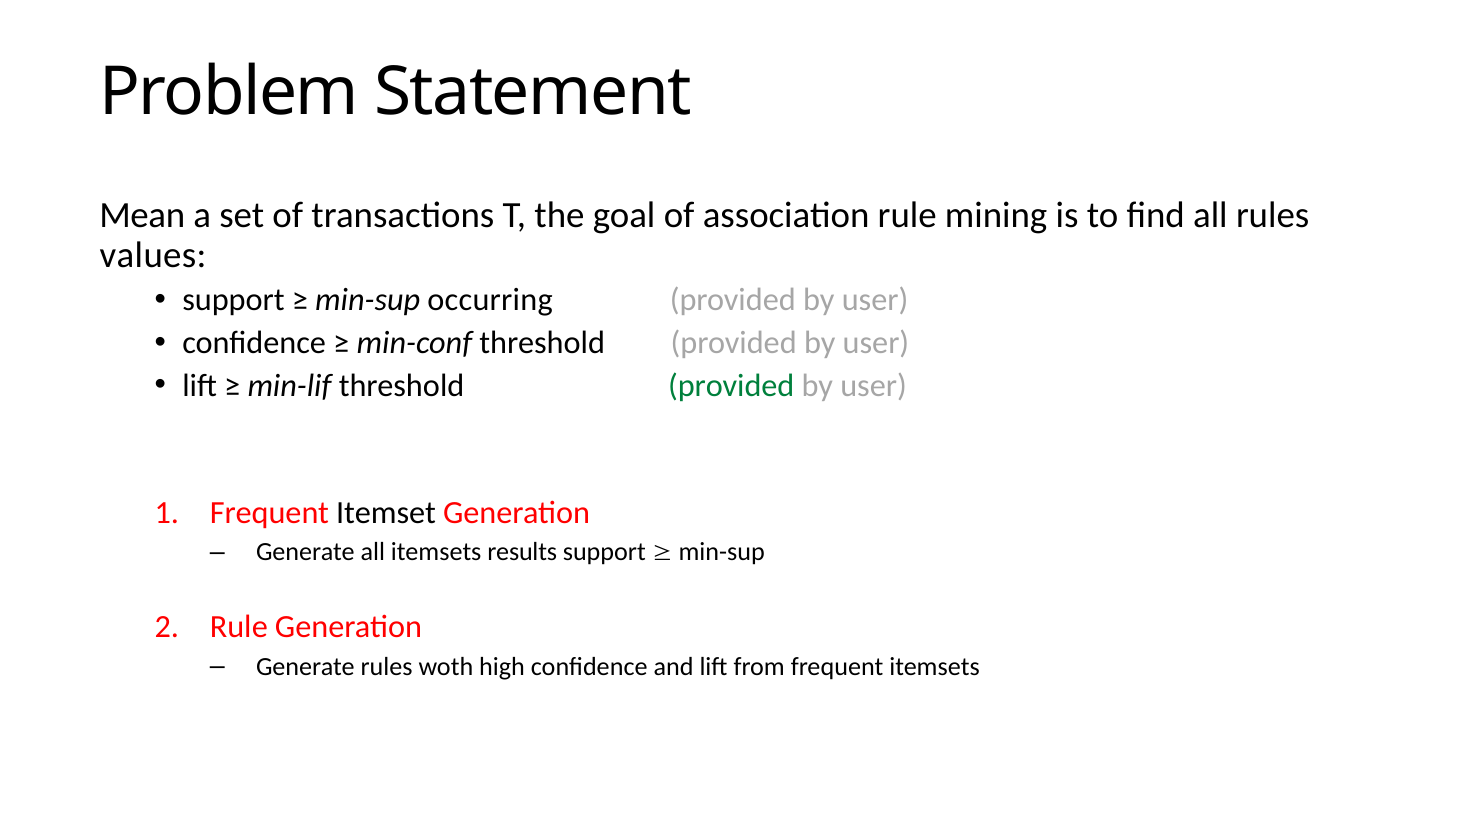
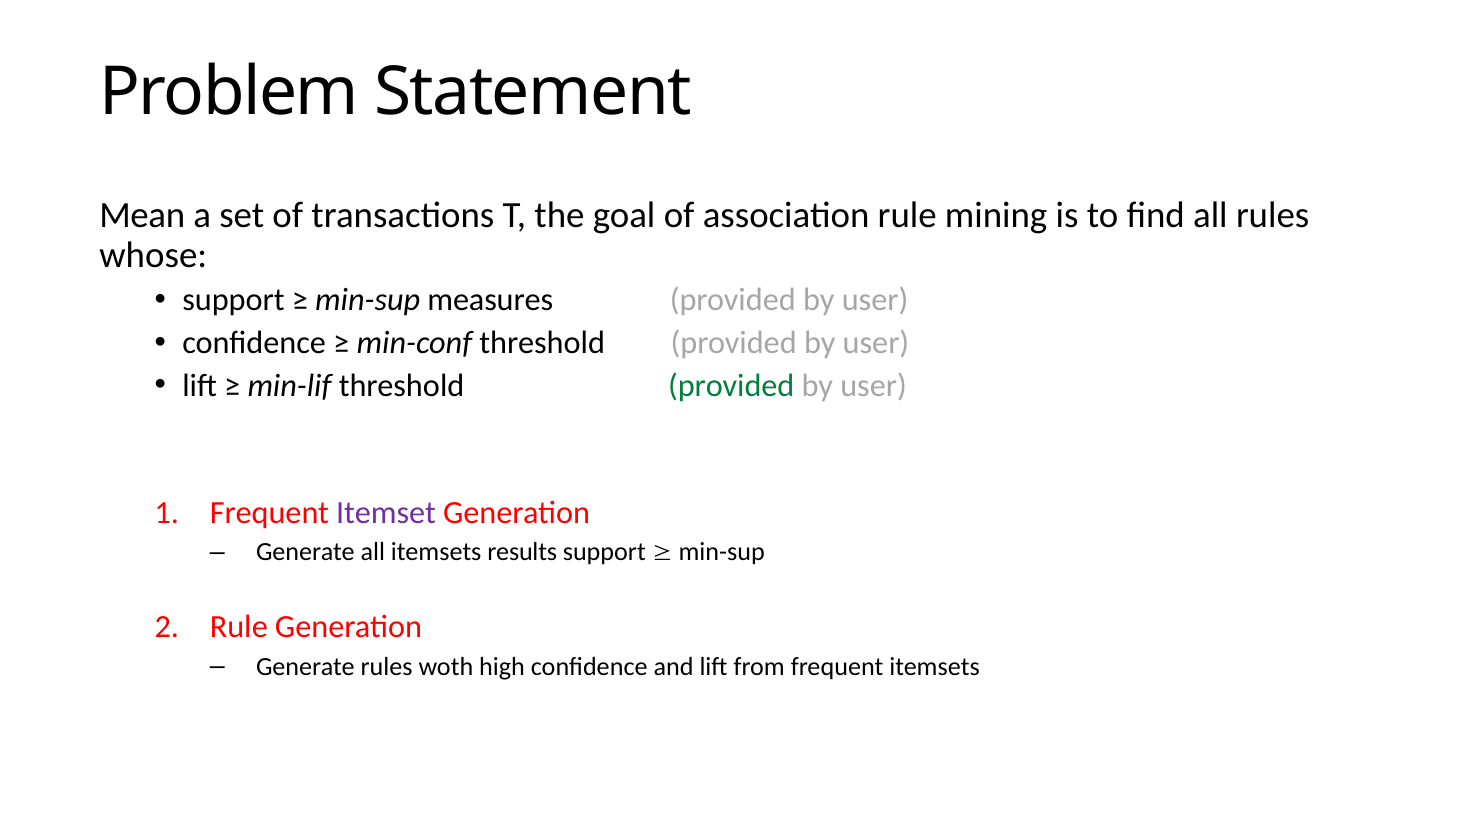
values: values -> whose
occurring: occurring -> measures
Itemset colour: black -> purple
